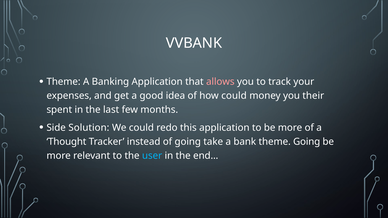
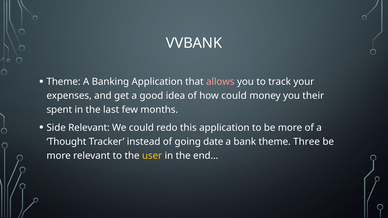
Side Solution: Solution -> Relevant
take: take -> date
theme Going: Going -> Three
user colour: light blue -> yellow
